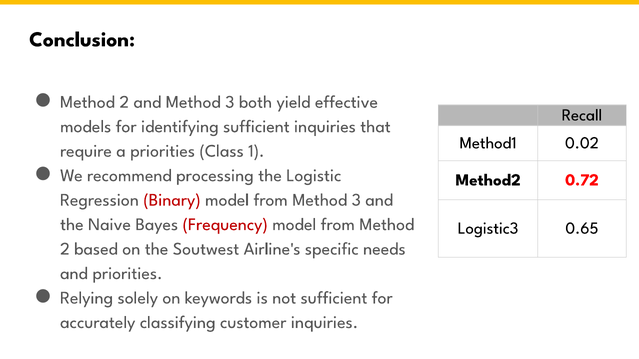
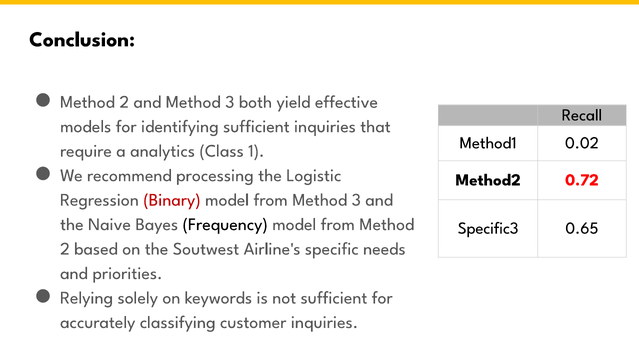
a priorities: priorities -> analytics
Frequency colour: red -> black
Logistic3: Logistic3 -> Specific3
